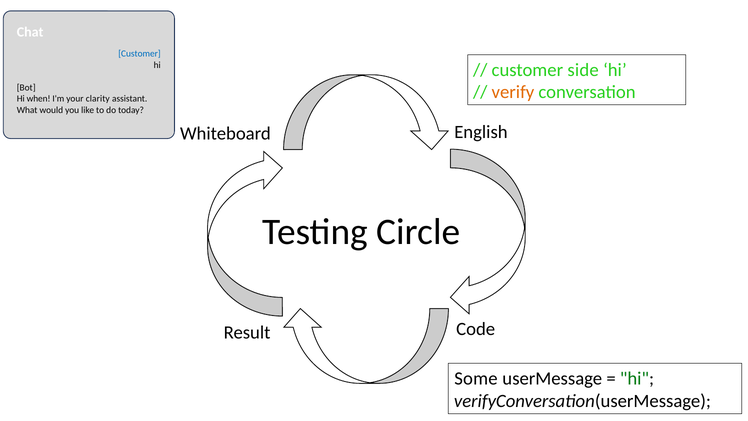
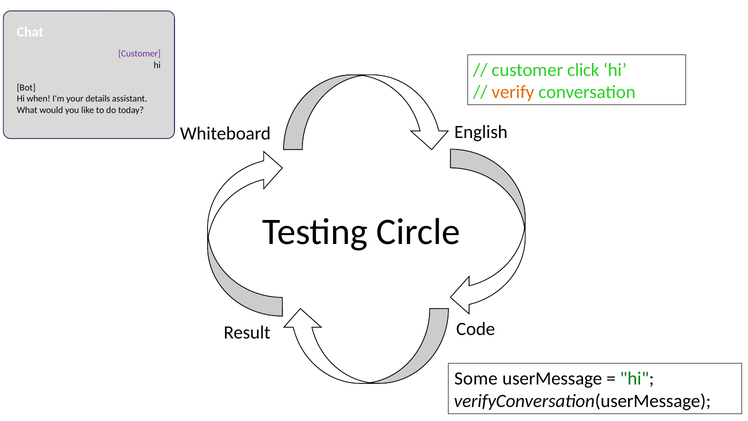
Customer at (140, 54) colour: blue -> purple
side: side -> click
clarity: clarity -> details
